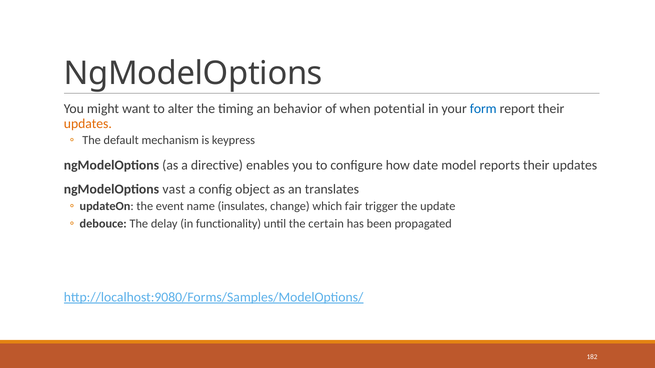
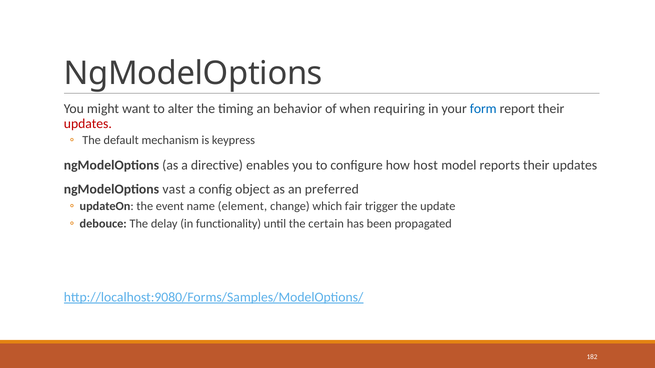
potential: potential -> requiring
updates at (88, 124) colour: orange -> red
date: date -> host
translates: translates -> preferred
insulates: insulates -> element
